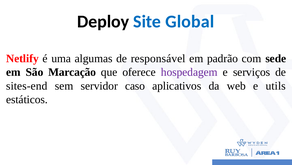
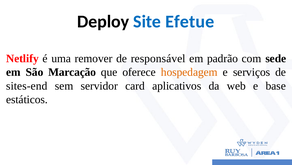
Global: Global -> Efetue
algumas: algumas -> remover
hospedagem colour: purple -> orange
caso: caso -> card
utils: utils -> base
